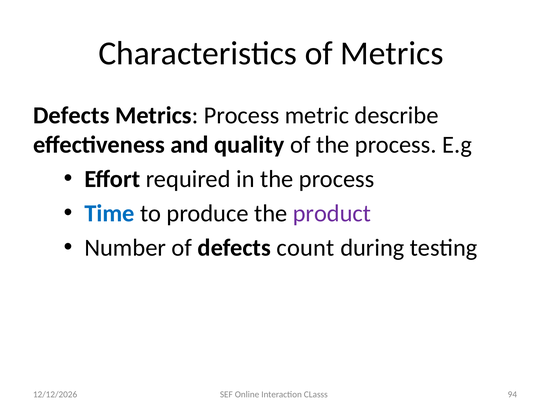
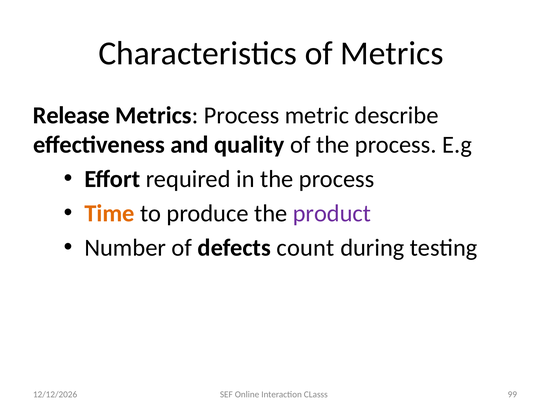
Defects at (71, 115): Defects -> Release
Time colour: blue -> orange
94: 94 -> 99
